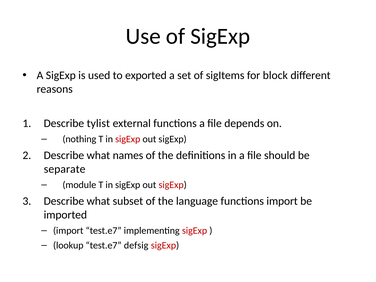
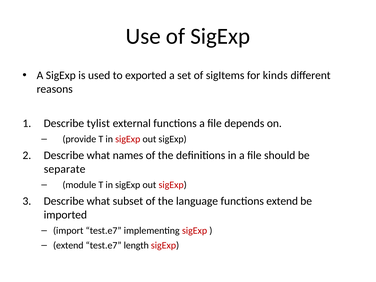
block: block -> kinds
nothing: nothing -> provide
functions import: import -> extend
lookup at (68, 245): lookup -> extend
defsig: defsig -> length
